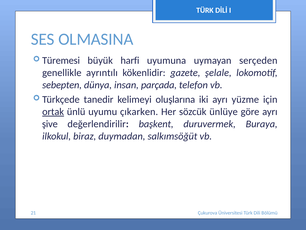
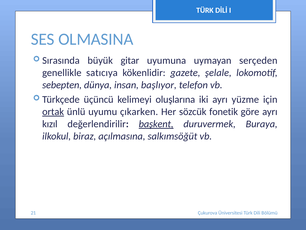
Türemesi: Türemesi -> Sırasında
harfi: harfi -> gitar
ayrıntılı: ayrıntılı -> satıcıya
parçada: parçada -> başlıyor
tanedir: tanedir -> üçüncü
ünlüye: ünlüye -> fonetik
şive: şive -> kızıl
başkent underline: none -> present
duymadan: duymadan -> açılmasına
